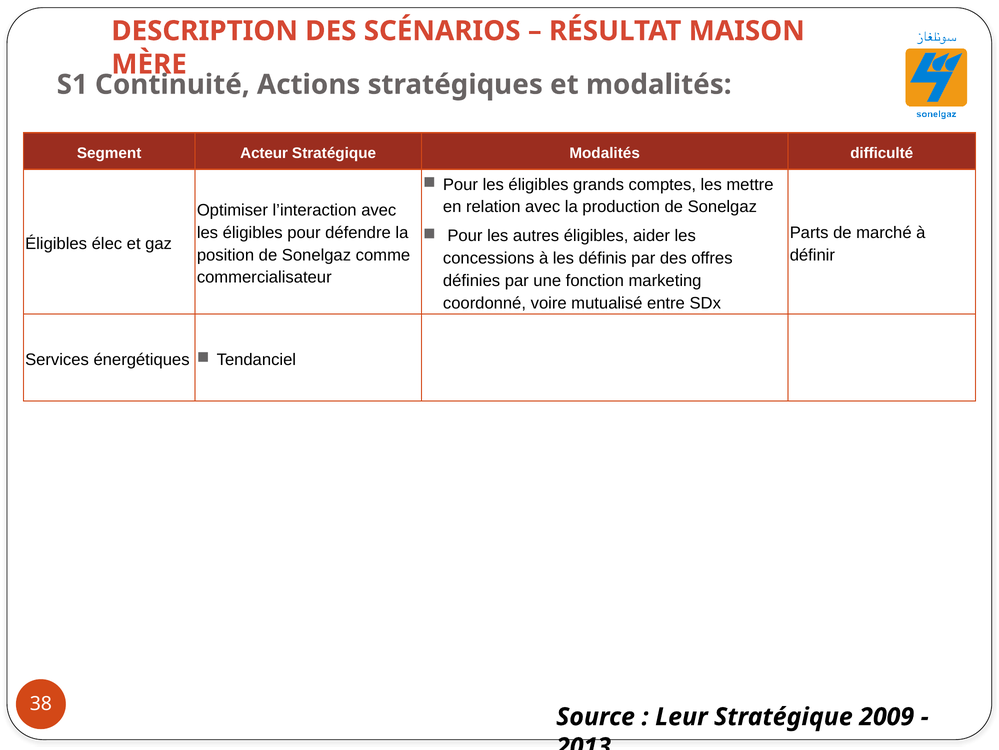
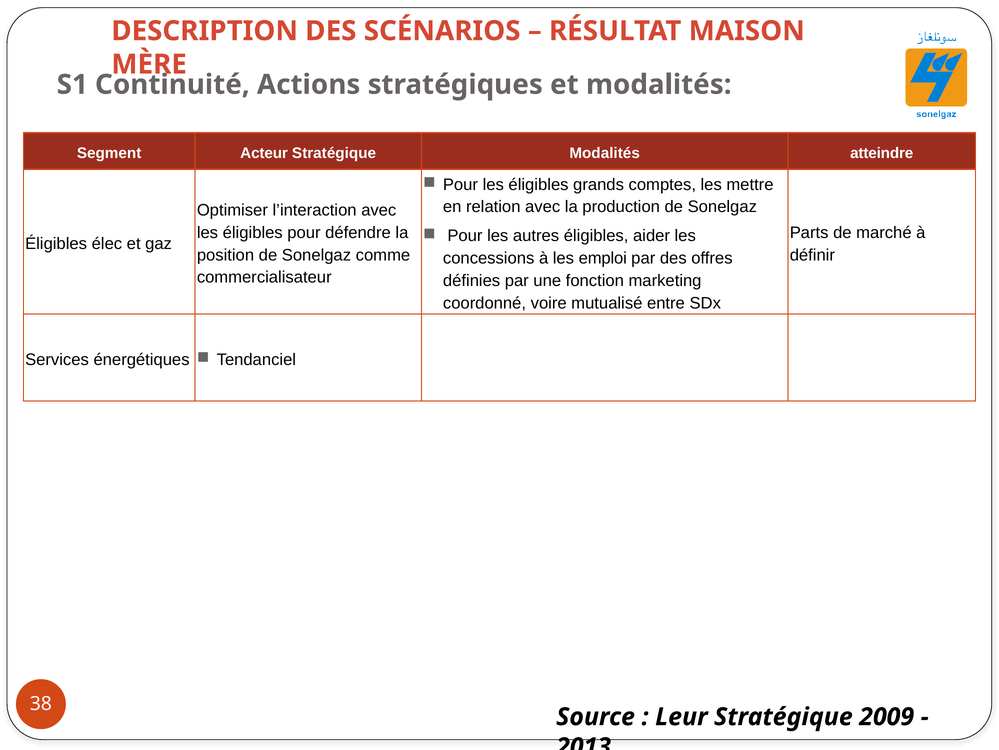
difficulté: difficulté -> atteindre
définis: définis -> emploi
